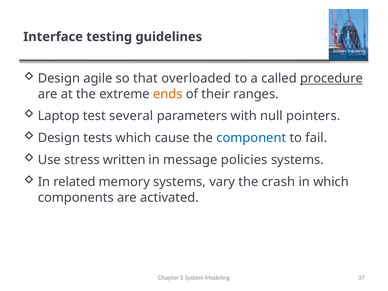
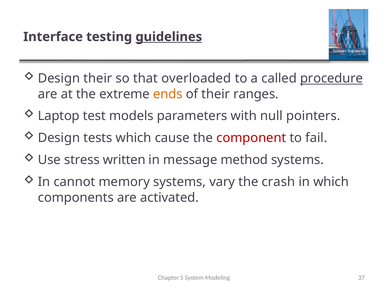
guidelines underline: none -> present
Design agile: agile -> their
several: several -> models
component colour: blue -> red
policies: policies -> method
related: related -> cannot
